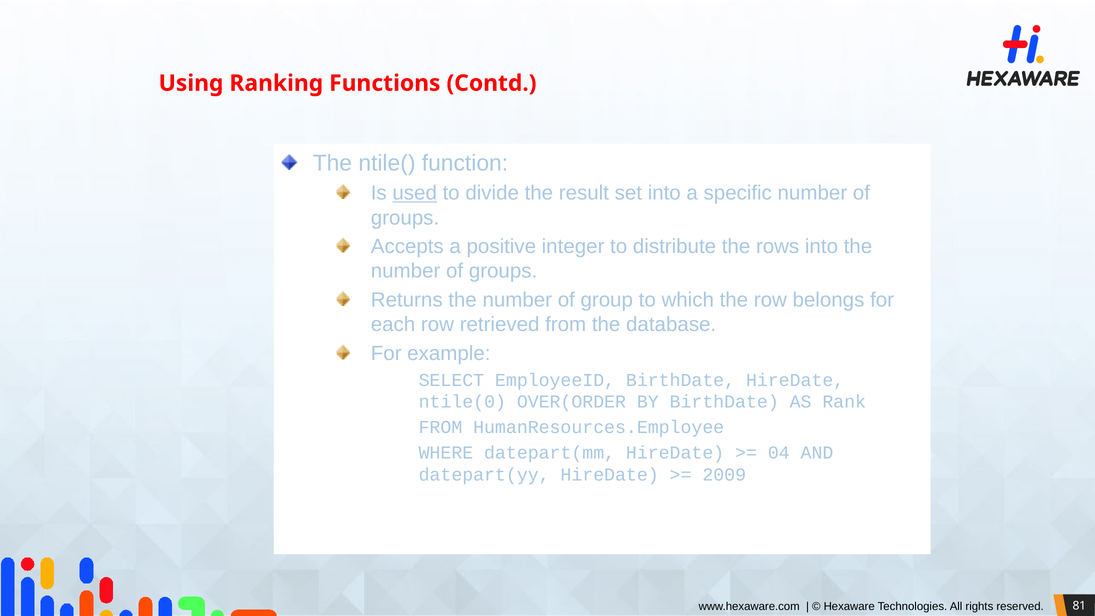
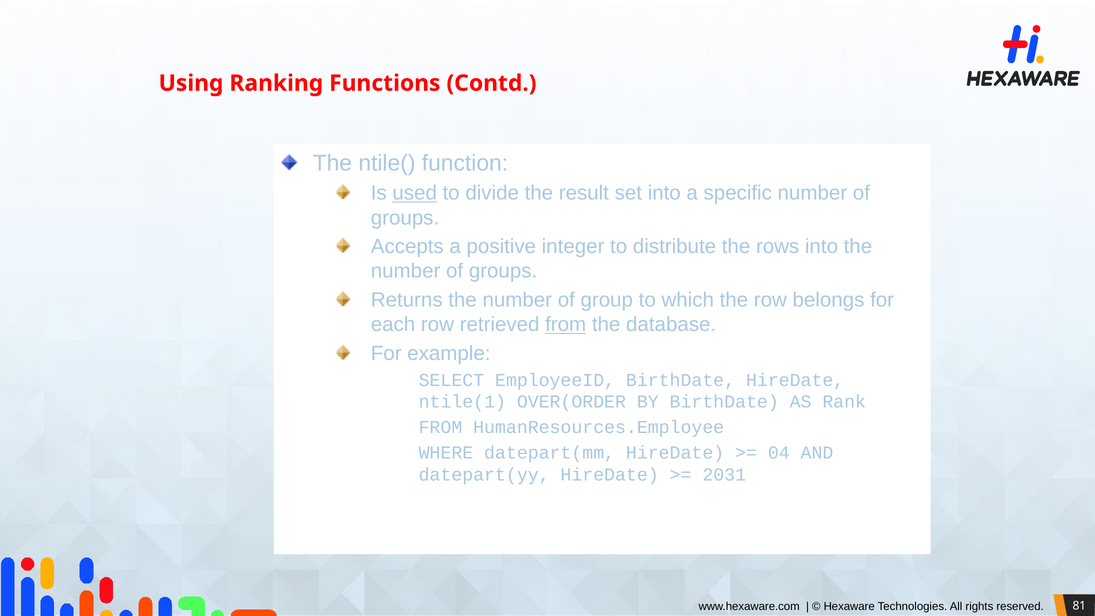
from at (566, 325) underline: none -> present
ntile(0: ntile(0 -> ntile(1
2009: 2009 -> 2031
